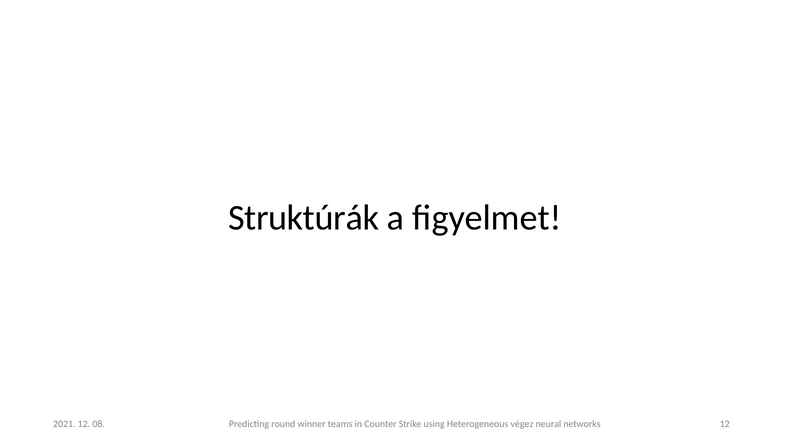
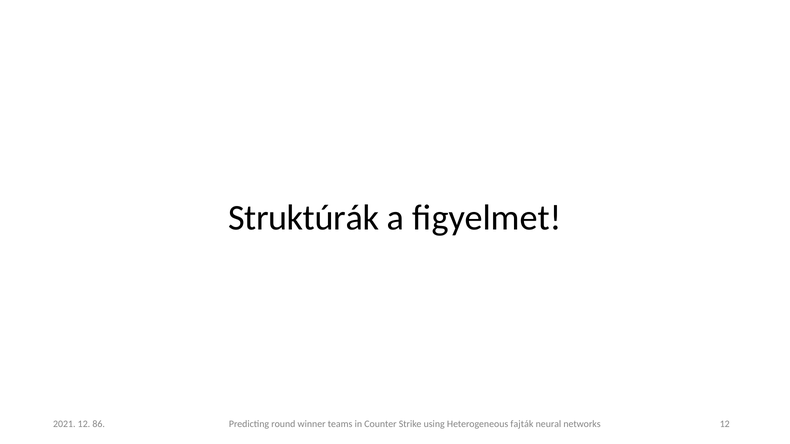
08: 08 -> 86
végez: végez -> fajták
